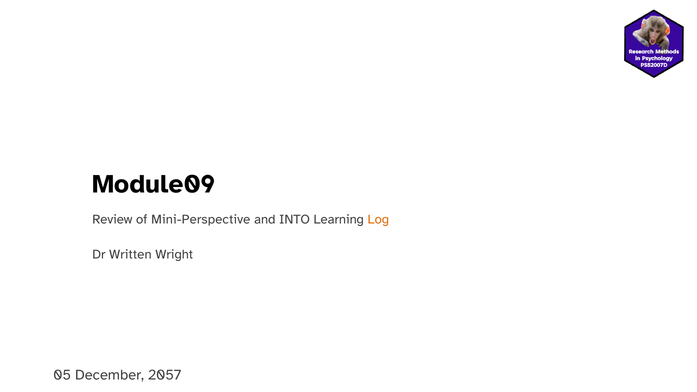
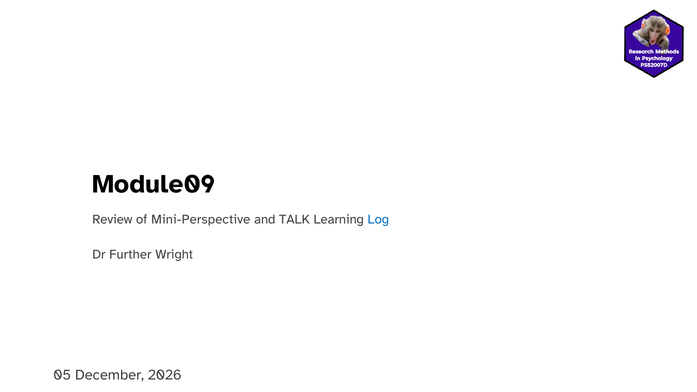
INTO: INTO -> TALK
Log colour: orange -> blue
Written: Written -> Further
2057: 2057 -> 2026
